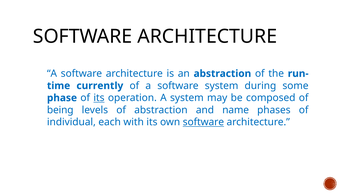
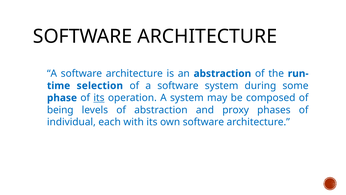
currently: currently -> selection
name: name -> proxy
software at (203, 122) underline: present -> none
